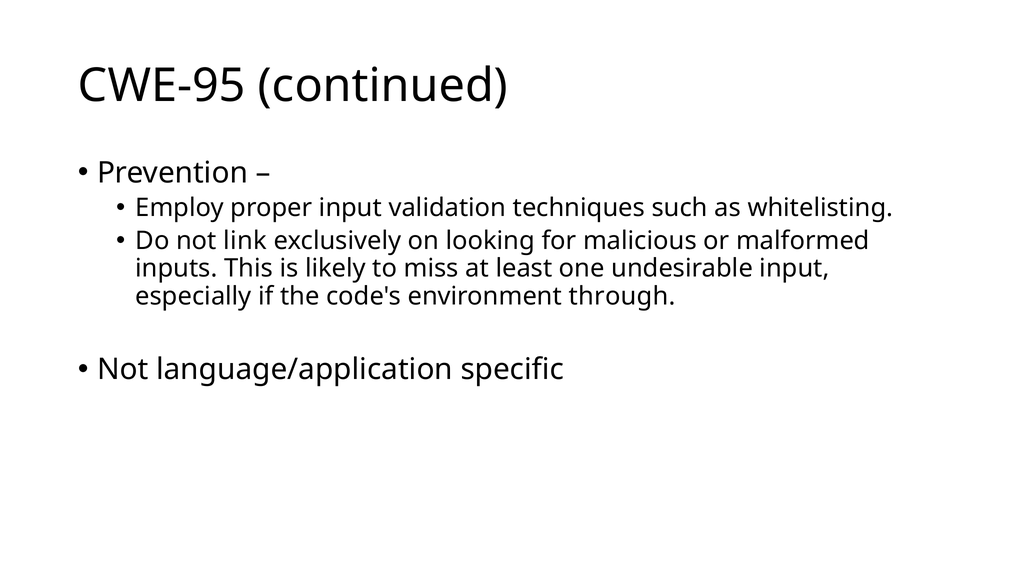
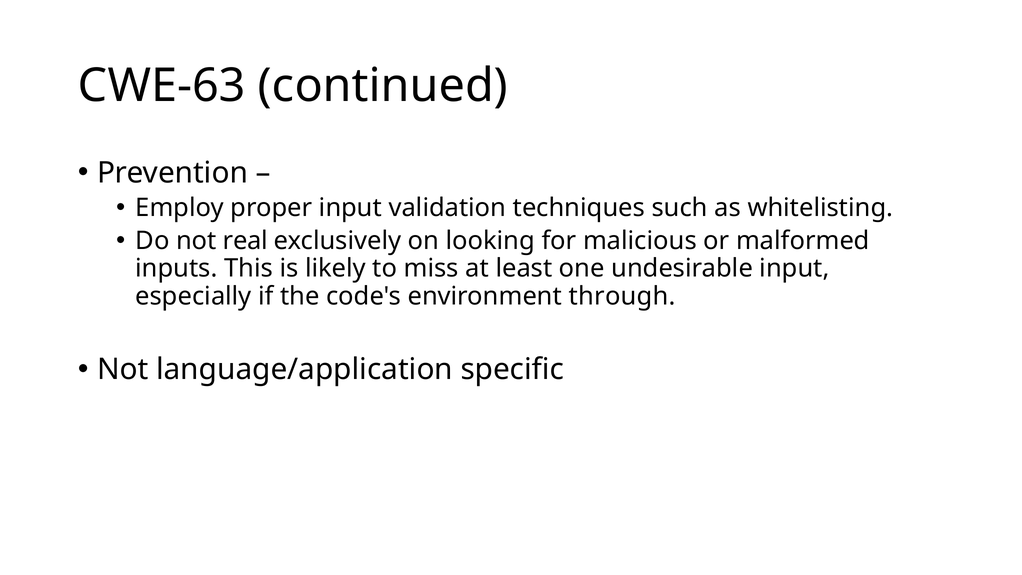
CWE-95: CWE-95 -> CWE-63
link: link -> real
